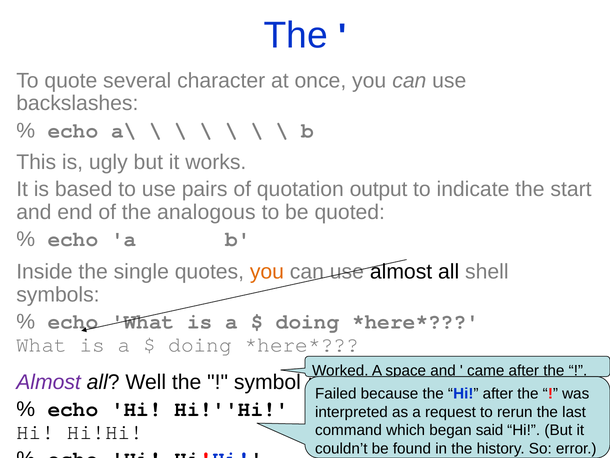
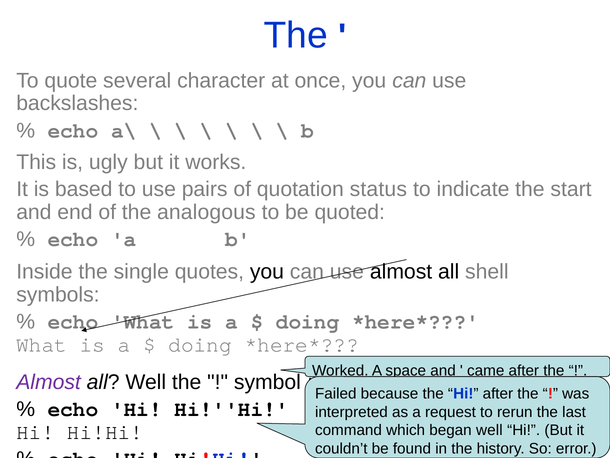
output: output -> status
you at (267, 272) colour: orange -> black
began said: said -> well
